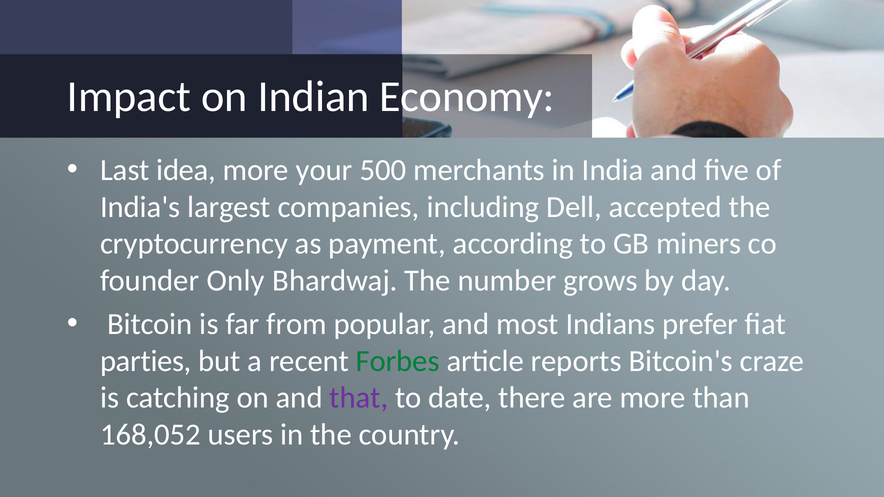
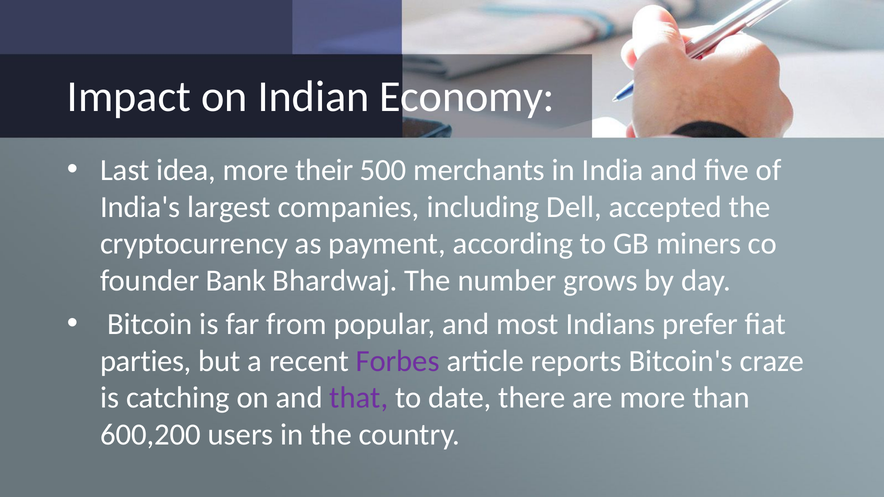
your: your -> their
Only: Only -> Bank
Forbes colour: green -> purple
168,052: 168,052 -> 600,200
